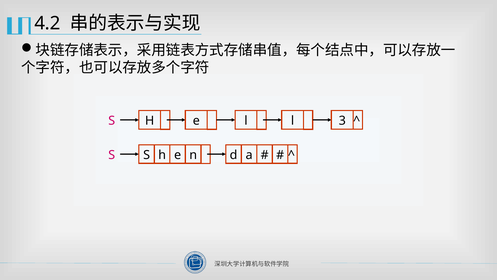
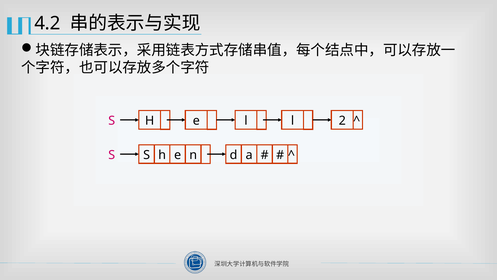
3: 3 -> 2
